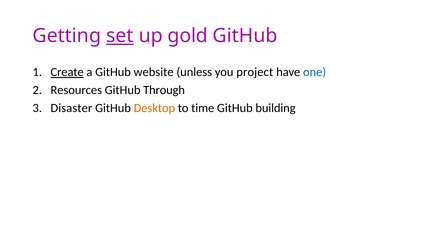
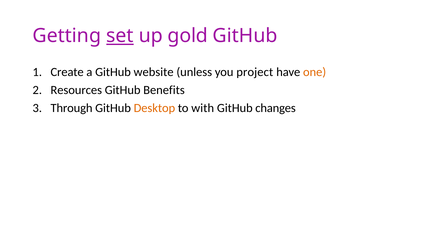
Create underline: present -> none
one colour: blue -> orange
Through: Through -> Benefits
Disaster: Disaster -> Through
time: time -> with
building: building -> changes
